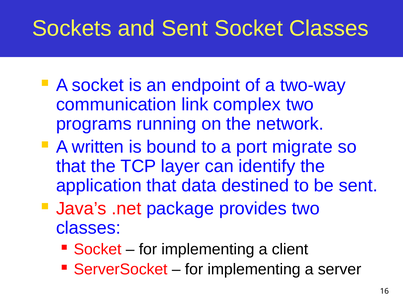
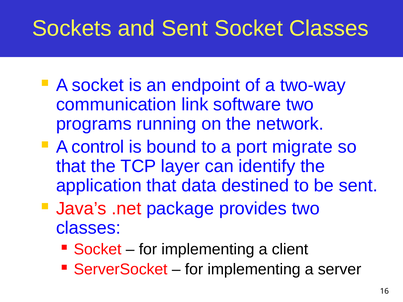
complex: complex -> software
written: written -> control
